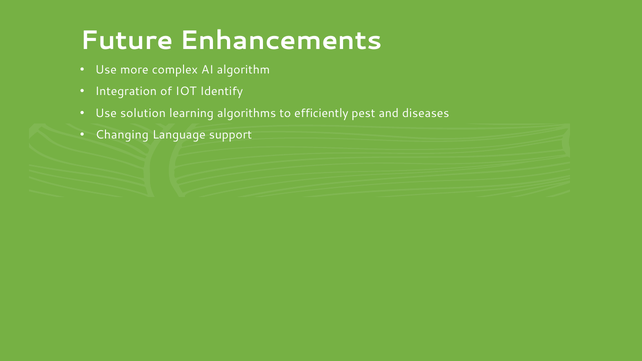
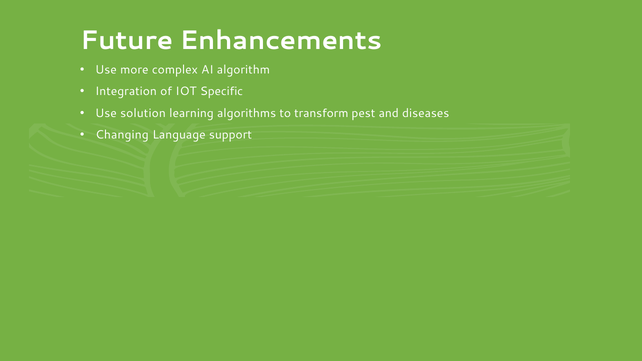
Identify: Identify -> Specific
efficiently: efficiently -> transform
